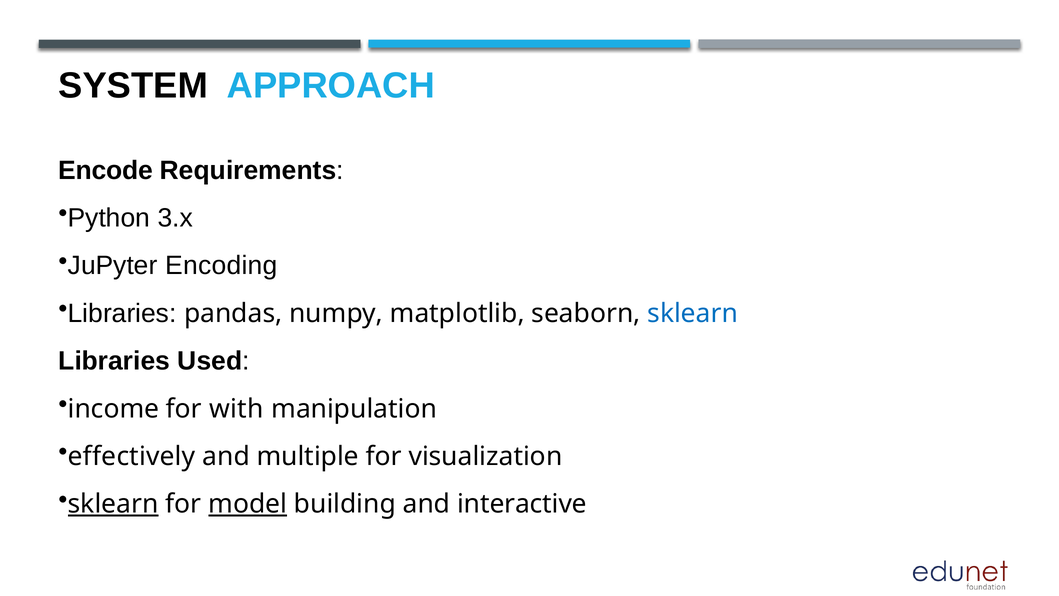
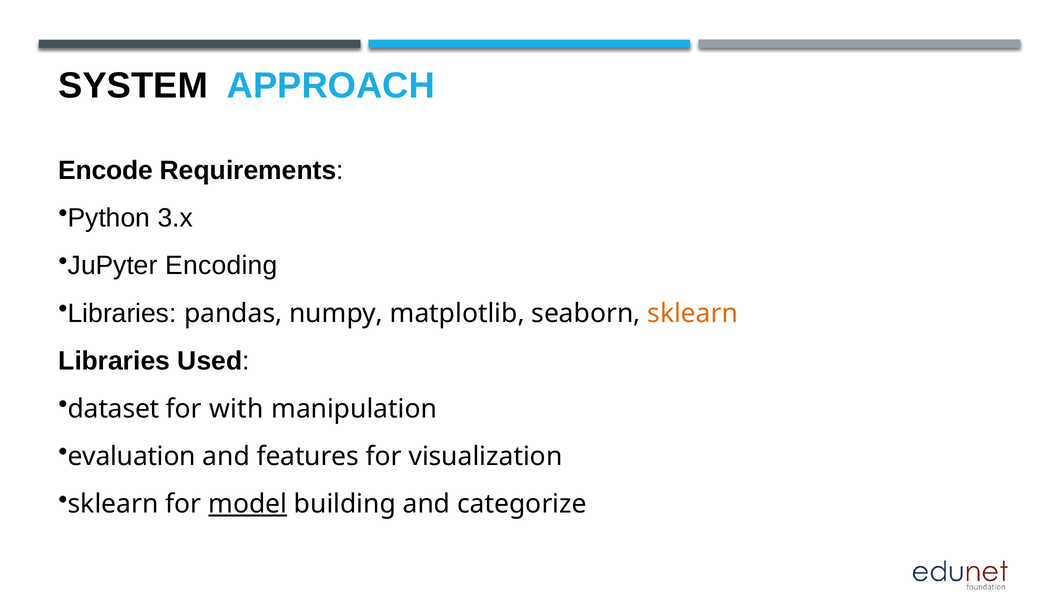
sklearn at (693, 313) colour: blue -> orange
income: income -> dataset
effectively: effectively -> evaluation
multiple: multiple -> features
sklearn at (113, 504) underline: present -> none
interactive: interactive -> categorize
